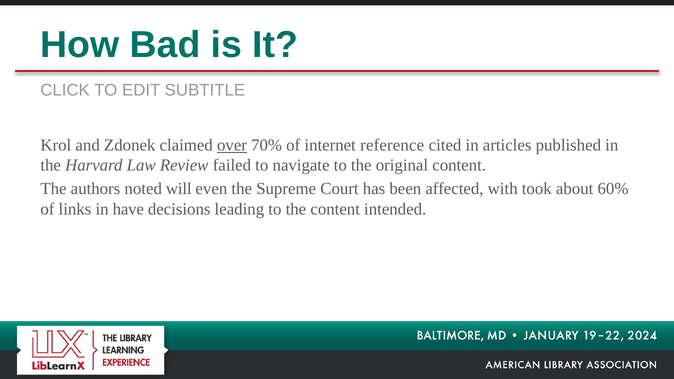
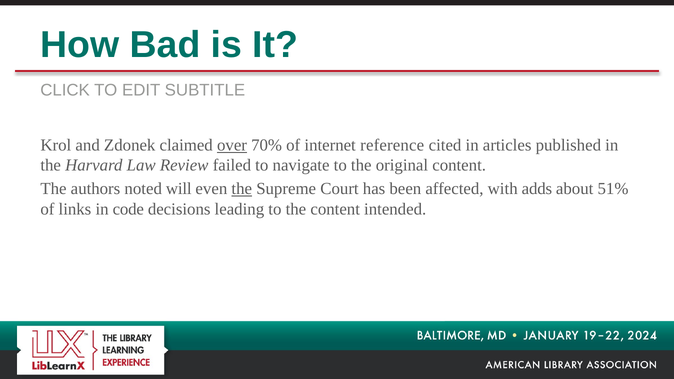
the at (242, 189) underline: none -> present
took: took -> adds
60%: 60% -> 51%
have: have -> code
